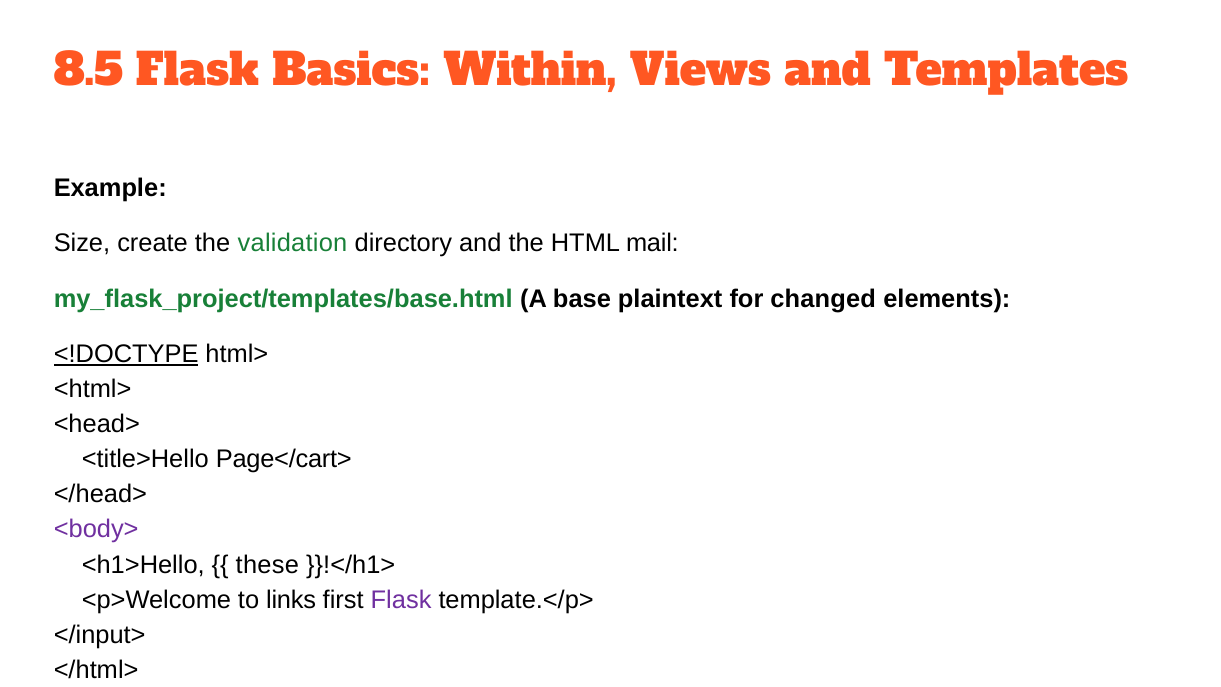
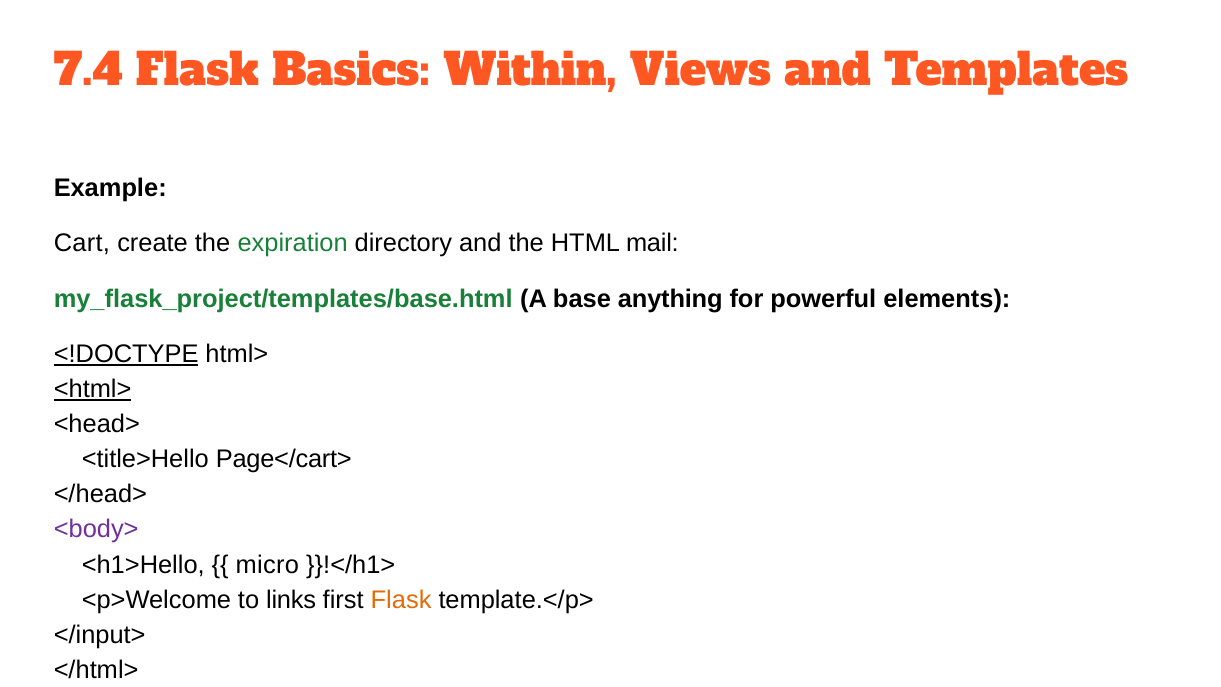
8.5: 8.5 -> 7.4
Size: Size -> Cart
validation: validation -> expiration
plaintext: plaintext -> anything
changed: changed -> powerful
<html> underline: none -> present
these: these -> micro
Flask at (401, 600) colour: purple -> orange
